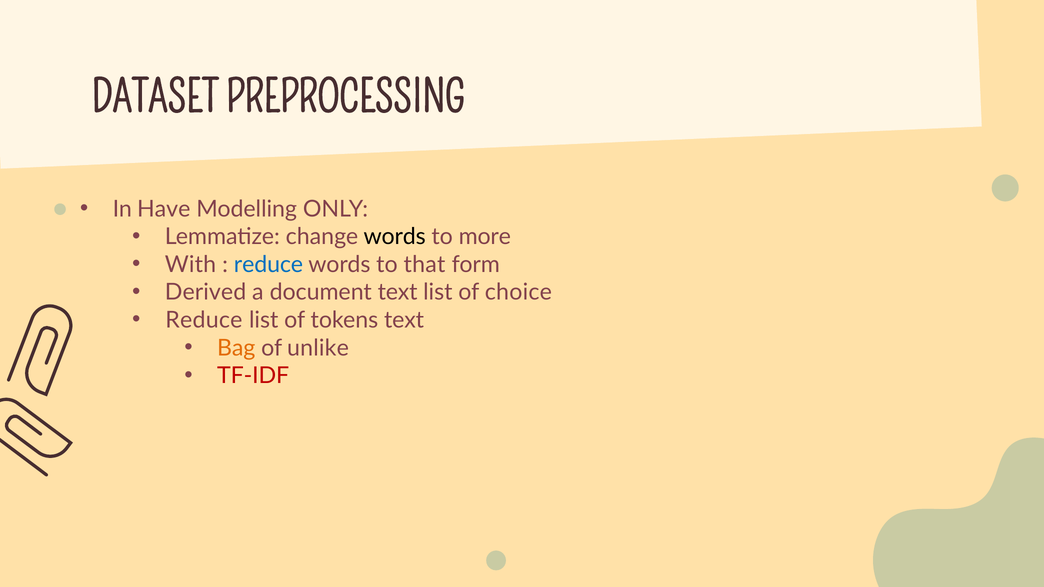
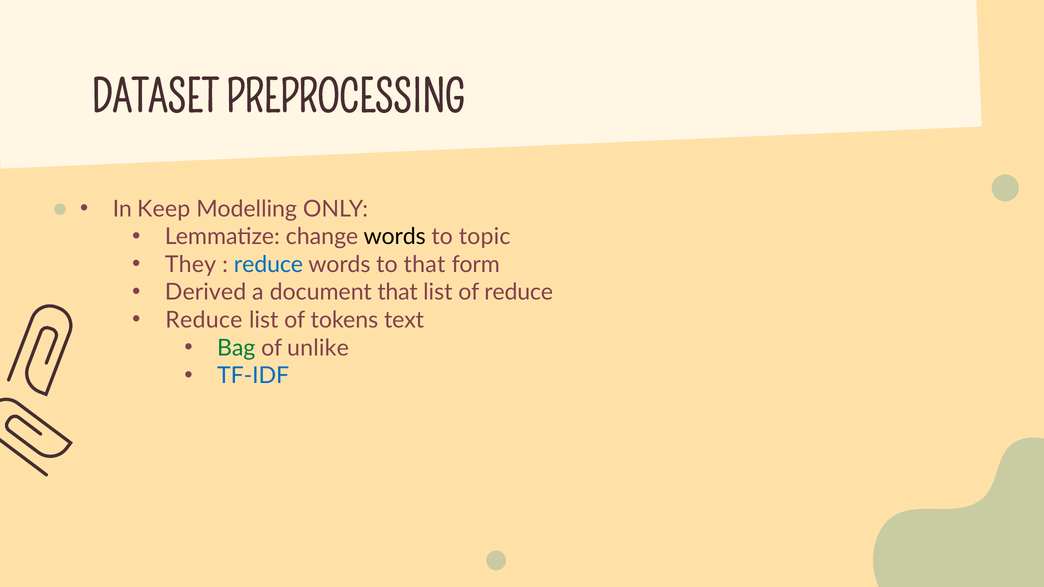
Have: Have -> Keep
more: more -> topic
With: With -> They
document text: text -> that
of choice: choice -> reduce
Bag colour: orange -> green
TF-IDF colour: red -> blue
